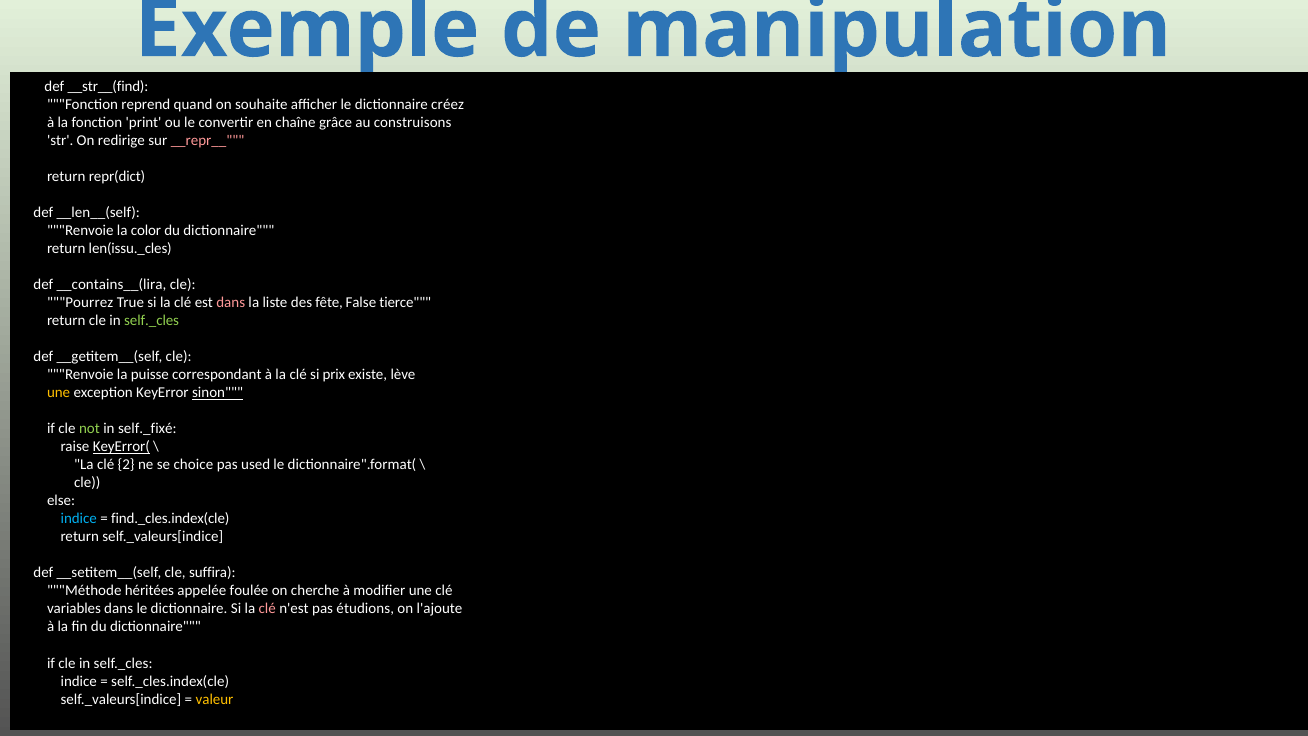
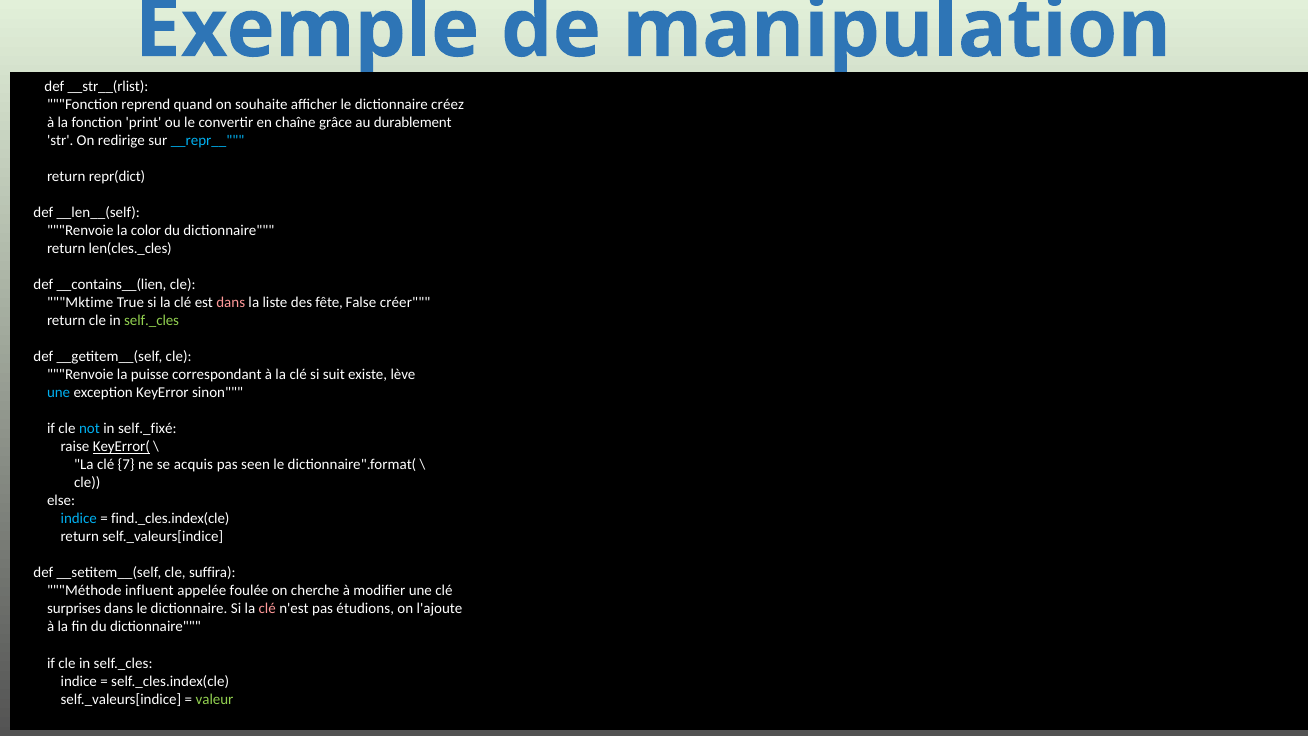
__str__(find: __str__(find -> __str__(rlist
construisons: construisons -> durablement
__repr__ colour: pink -> light blue
len(issu._cles: len(issu._cles -> len(cles._cles
__contains__(lira: __contains__(lira -> __contains__(lien
Pourrez: Pourrez -> Mktime
tierce: tierce -> créer
prix: prix -> suit
une at (59, 393) colour: yellow -> light blue
sinon underline: present -> none
not colour: light green -> light blue
2: 2 -> 7
choice: choice -> acquis
used: used -> seen
héritées: héritées -> influent
variables: variables -> surprises
valeur colour: yellow -> light green
